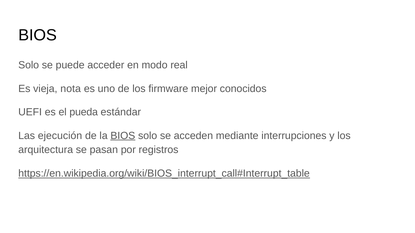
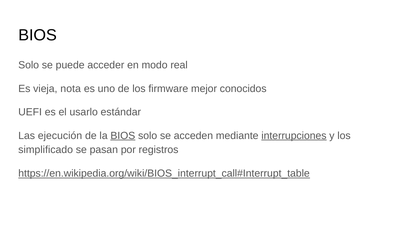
pueda: pueda -> usarlo
interrupciones underline: none -> present
arquitectura: arquitectura -> simplificado
